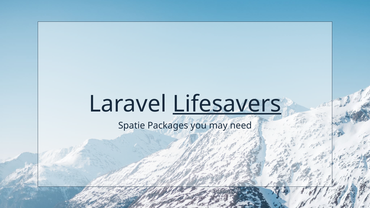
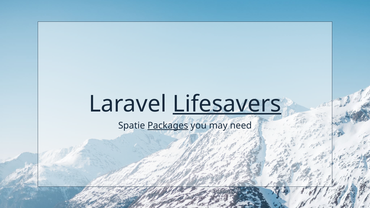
Packages underline: none -> present
